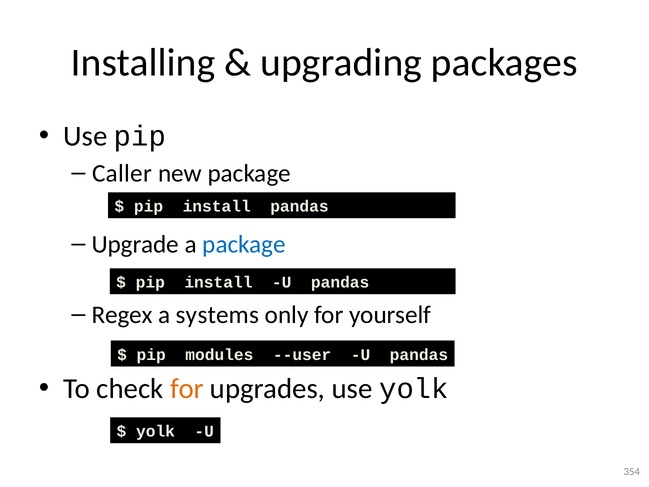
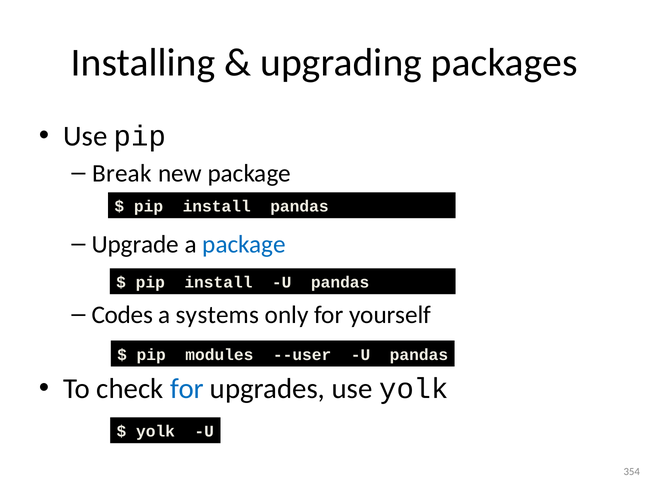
Caller: Caller -> Break
Regex: Regex -> Codes
for at (187, 389) colour: orange -> blue
